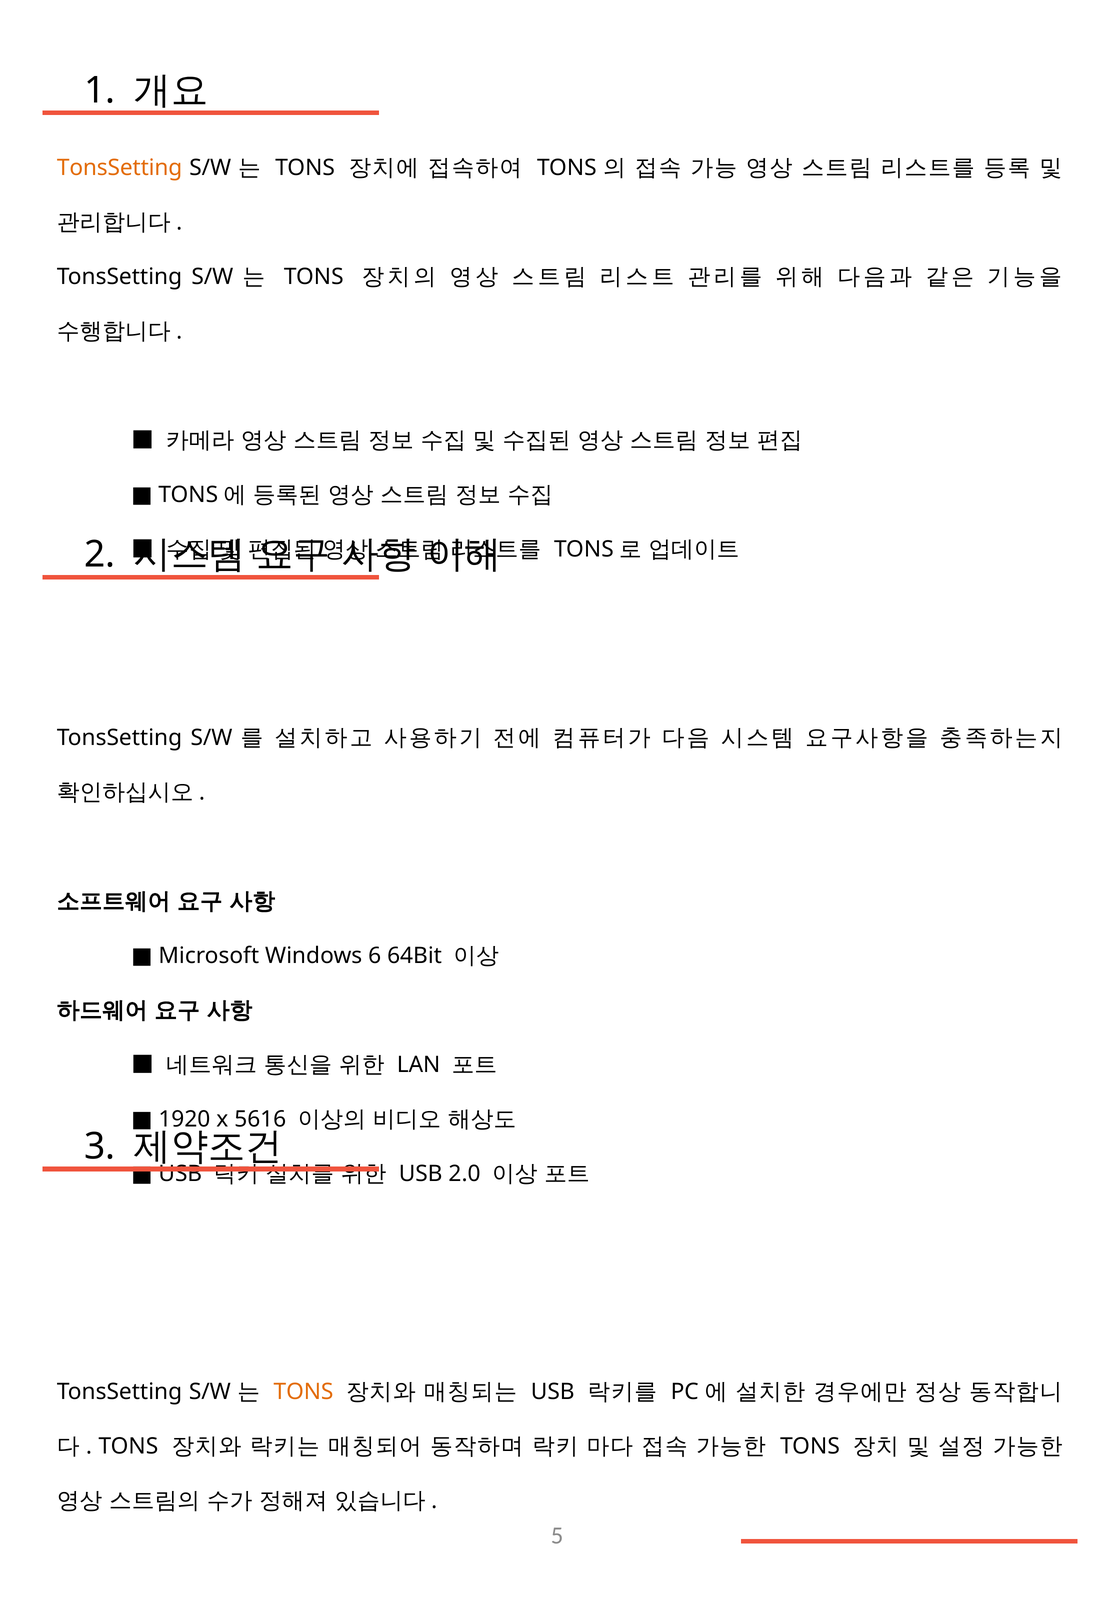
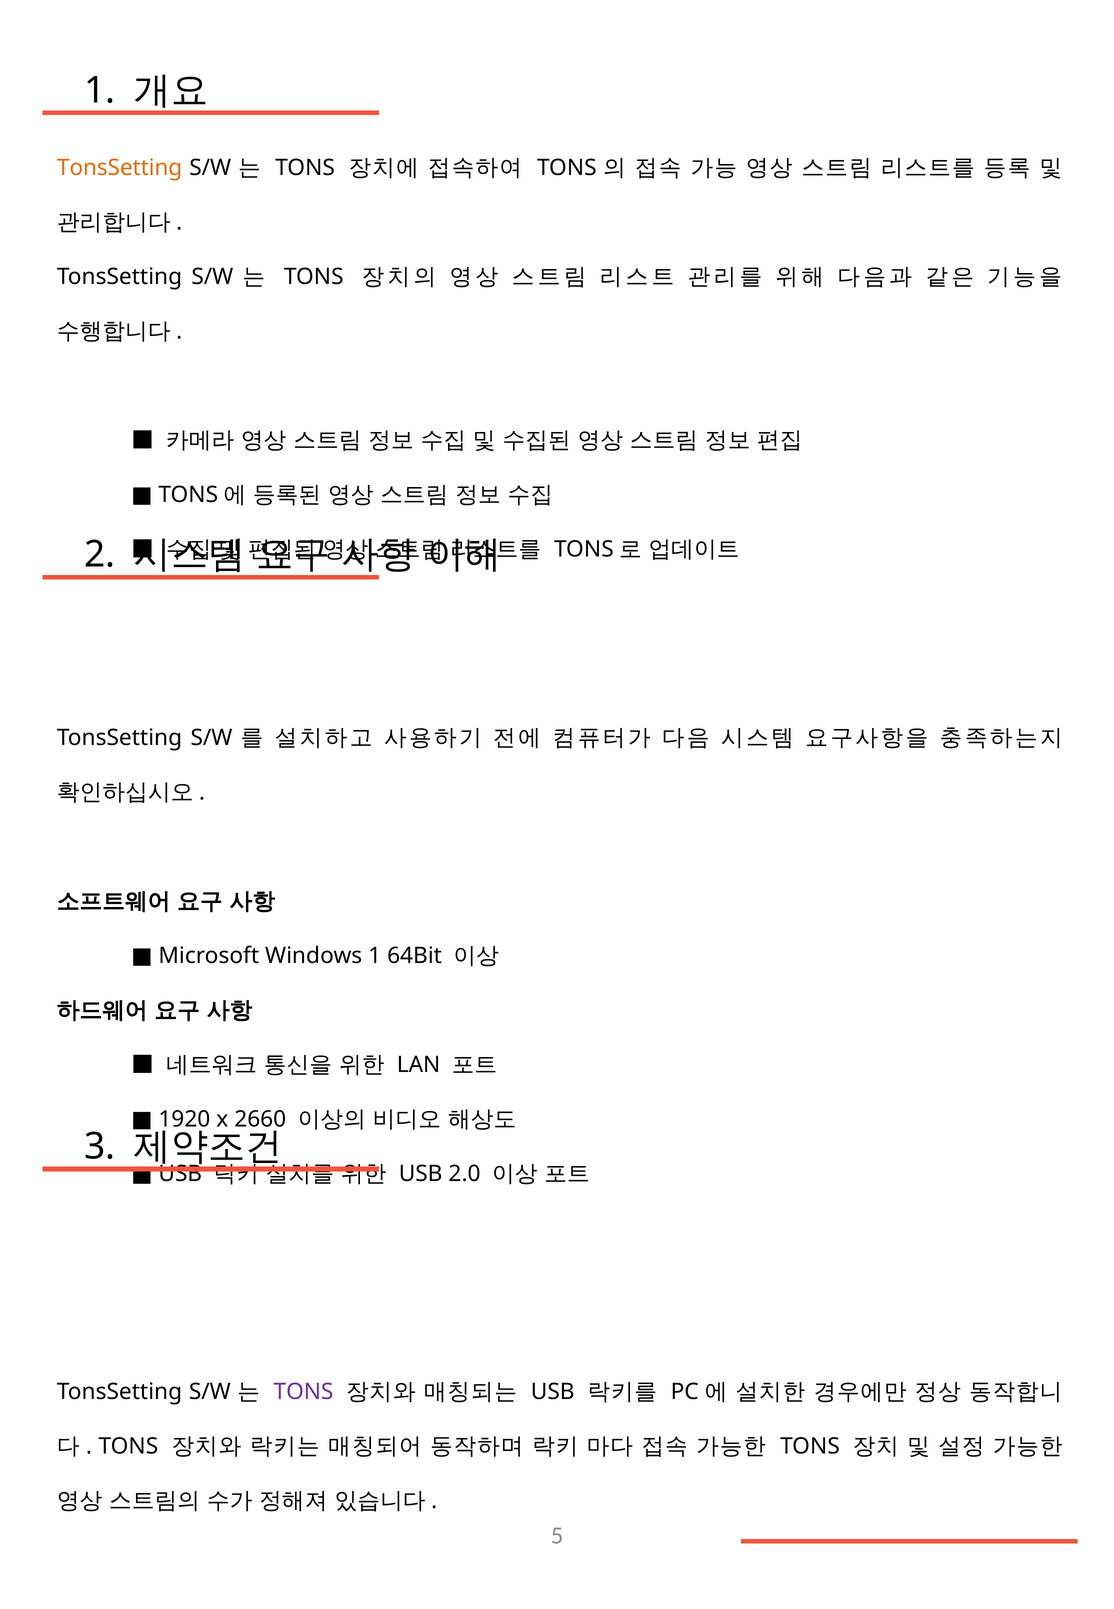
Windows 6: 6 -> 1
5616: 5616 -> 2660
TONS at (304, 1392) colour: orange -> purple
